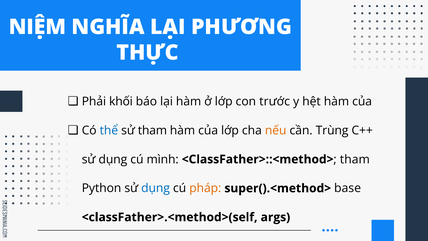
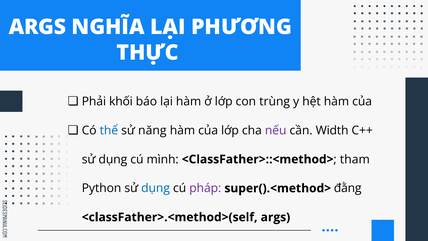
NIỆM at (37, 27): NIỆM -> ARGS
trước: trước -> trùng
sử tham: tham -> năng
nếu colour: orange -> purple
Trùng: Trùng -> Width
pháp colour: orange -> purple
base: base -> đằng
